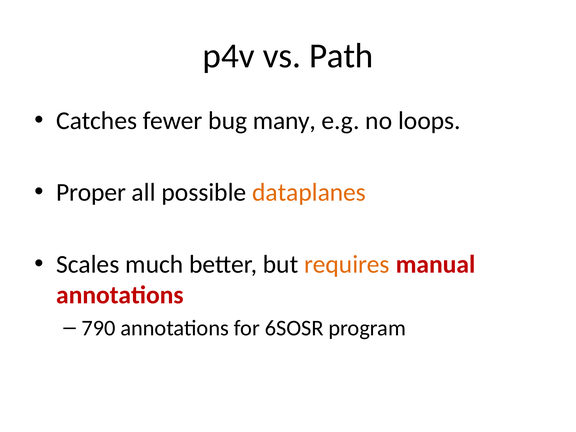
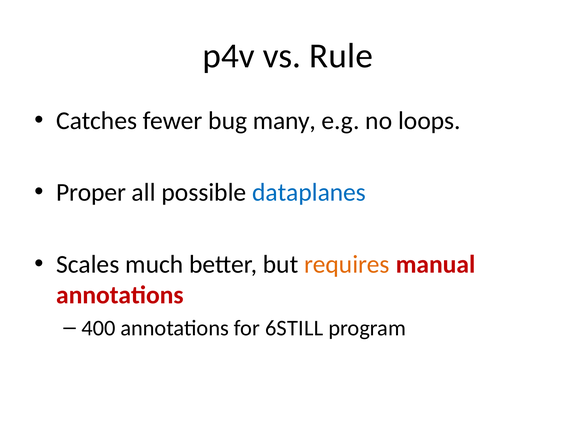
Path: Path -> Rule
dataplanes colour: orange -> blue
790: 790 -> 400
6SOSR: 6SOSR -> 6STILL
